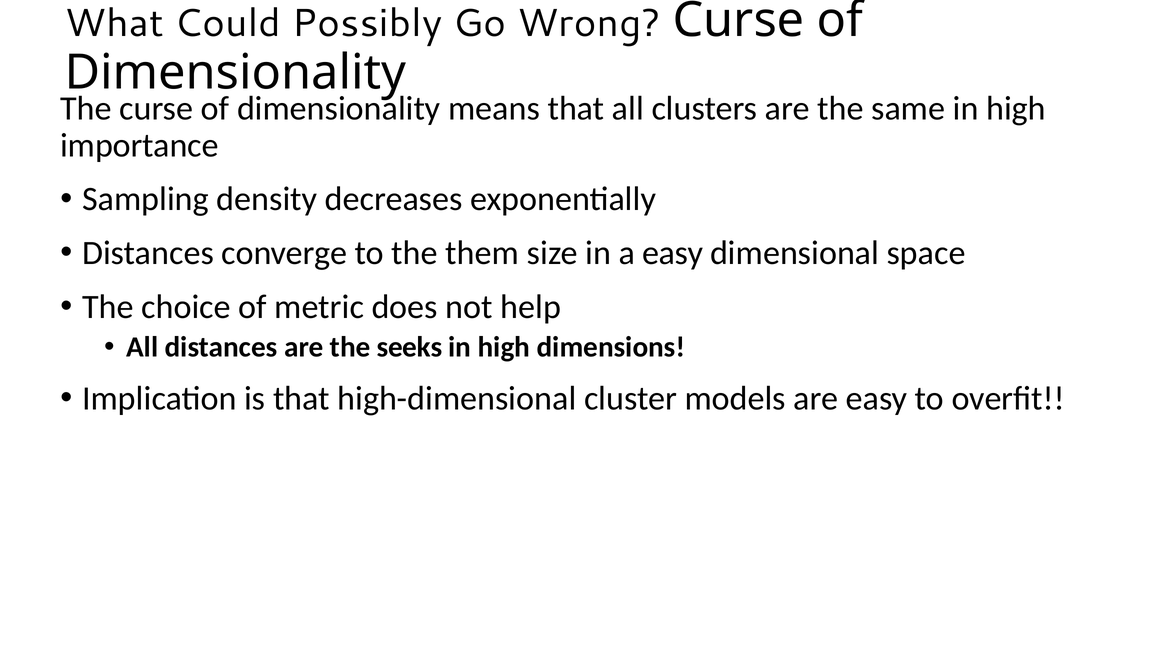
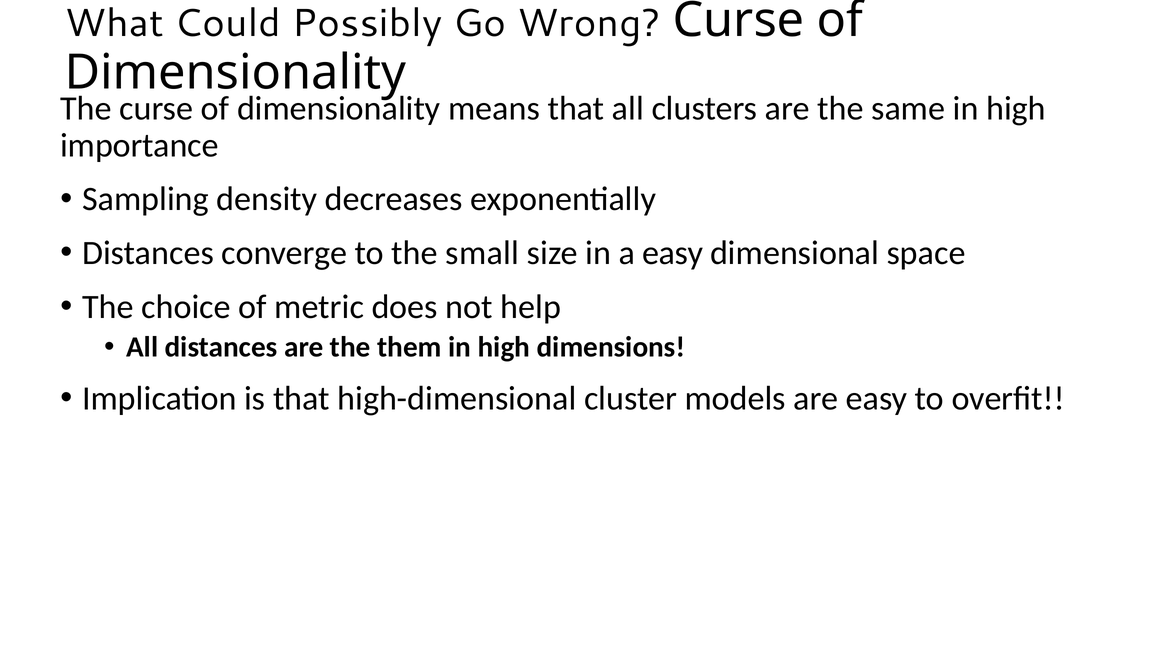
them: them -> small
seeks: seeks -> them
